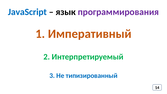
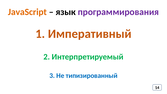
JavaScript colour: blue -> orange
